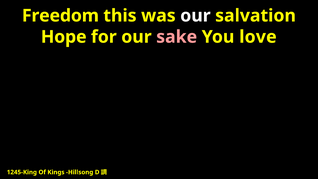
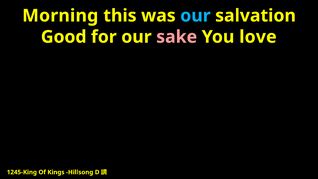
Freedom: Freedom -> Morning
our at (195, 16) colour: white -> light blue
Hope: Hope -> Good
